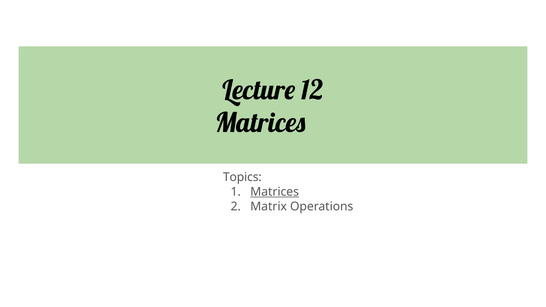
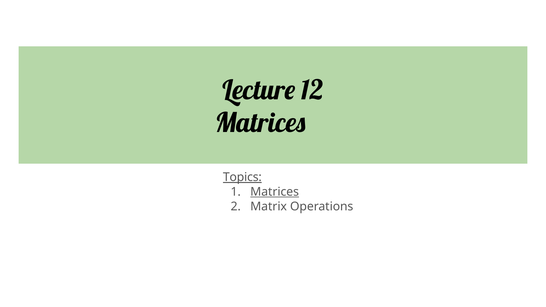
Topics underline: none -> present
